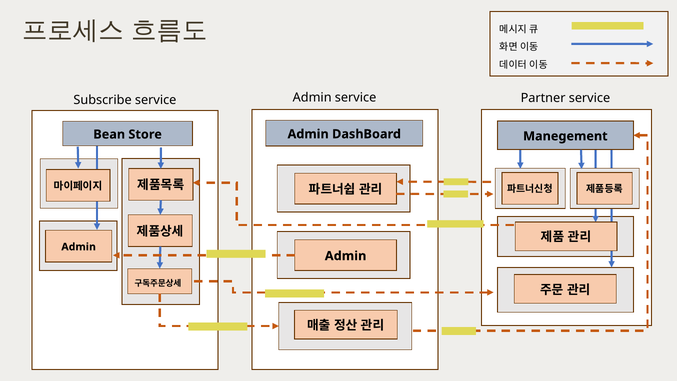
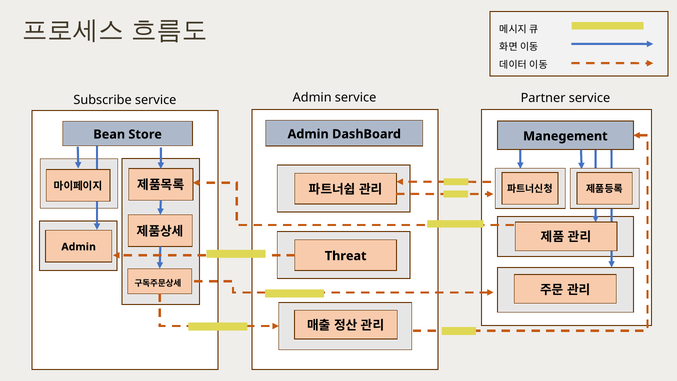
Admin at (346, 256): Admin -> Threat
